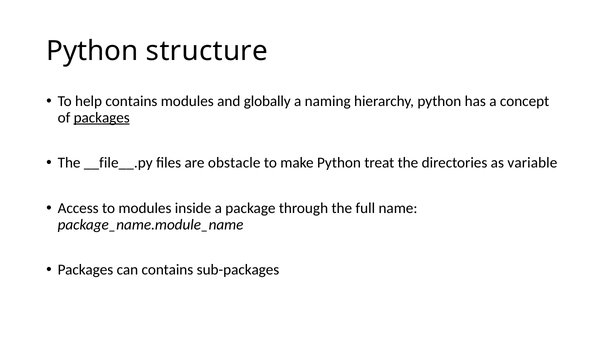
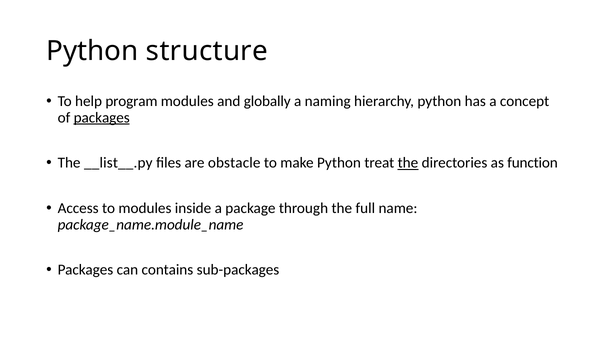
help contains: contains -> program
__file__.py: __file__.py -> __list__.py
the at (408, 163) underline: none -> present
variable: variable -> function
